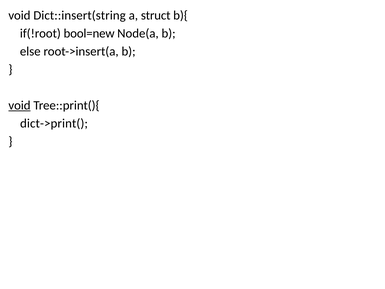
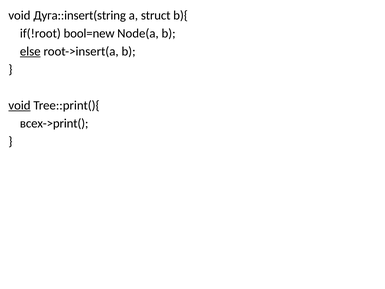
Dict::insert(string: Dict::insert(string -> Дуга::insert(string
else underline: none -> present
dict->print(: dict->print( -> всех->print(
